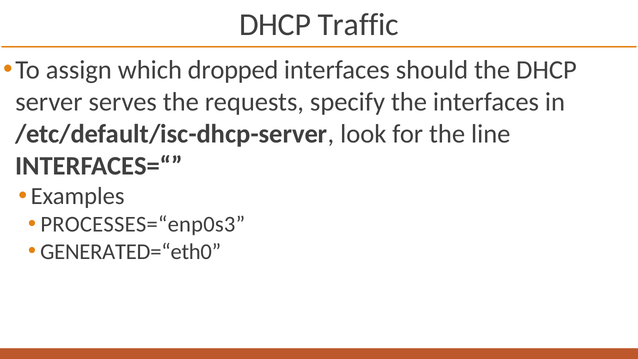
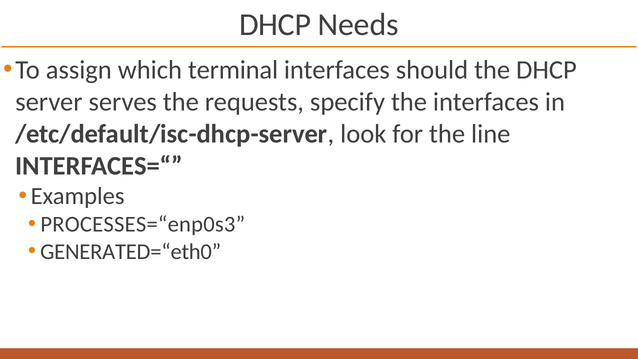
Traffic: Traffic -> Needs
dropped: dropped -> terminal
